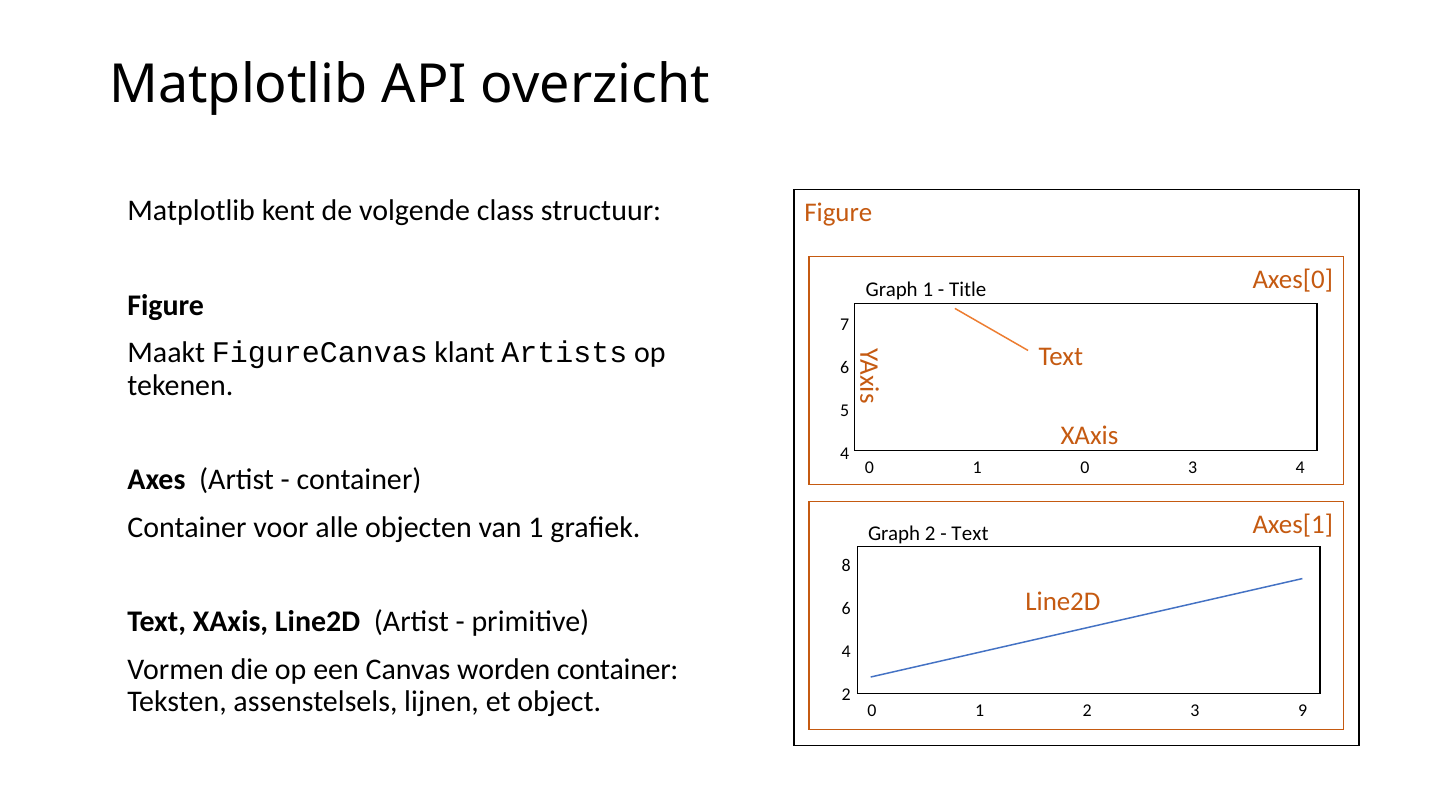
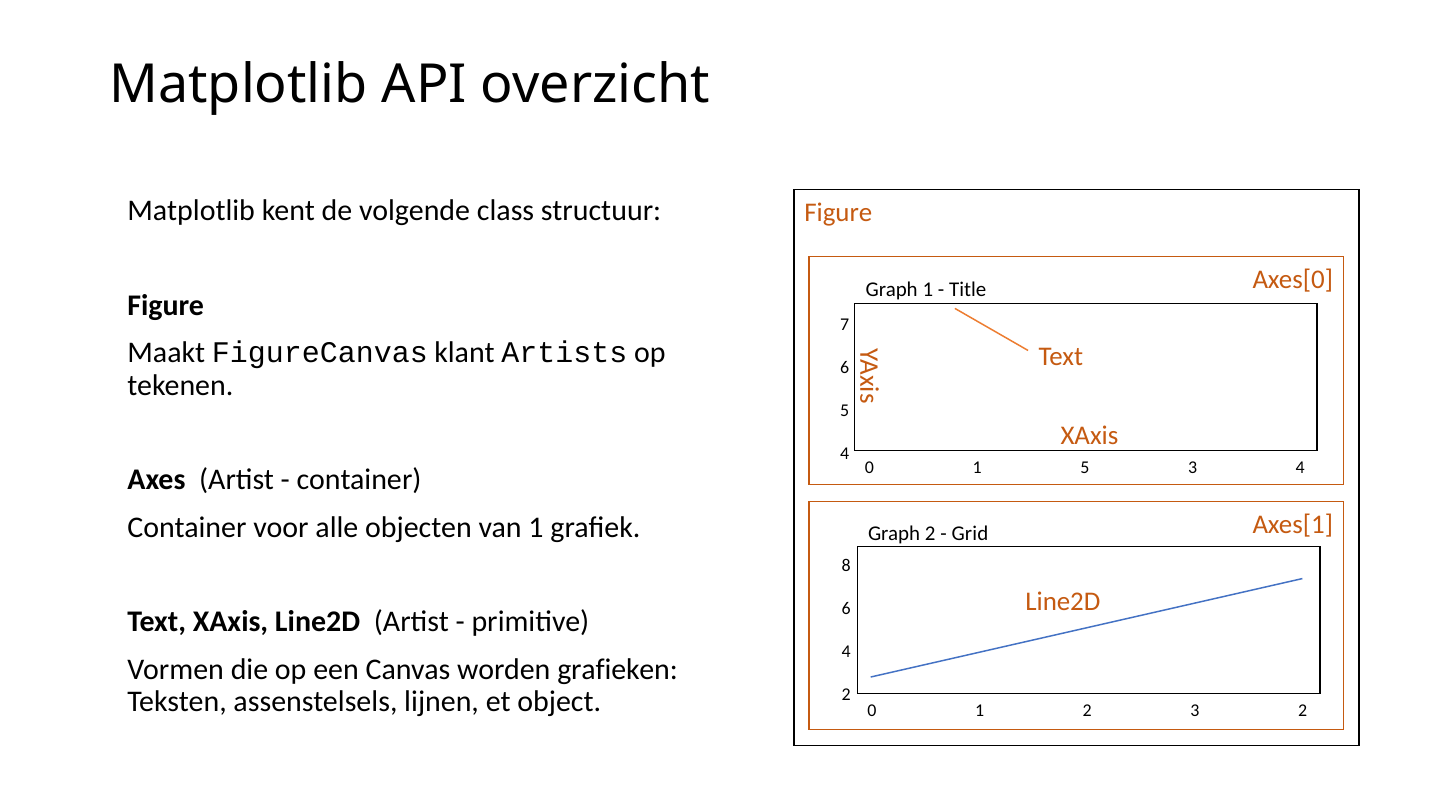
1 0: 0 -> 5
Text at (970, 534): Text -> Grid
worden container: container -> grafieken
3 9: 9 -> 2
